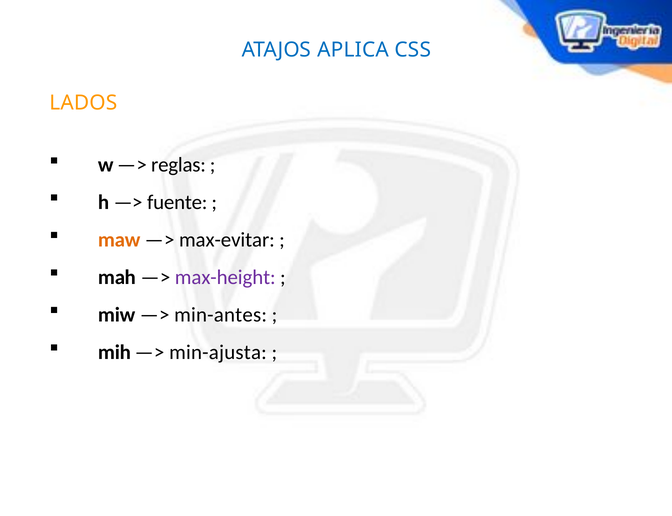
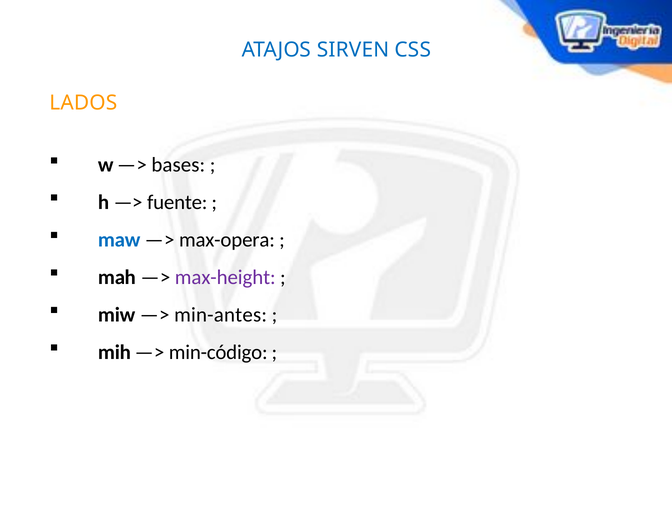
APLICA: APLICA -> SIRVEN
reglas: reglas -> bases
maw colour: orange -> blue
max-evitar: max-evitar -> max-opera
min-ajusta: min-ajusta -> min-código
